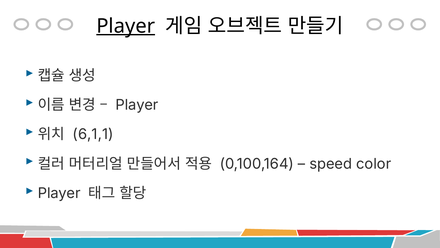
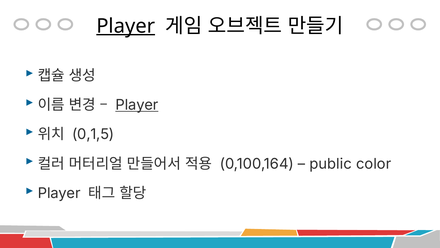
Player at (137, 105) underline: none -> present
6,1,1: 6,1,1 -> 0,1,5
speed: speed -> public
